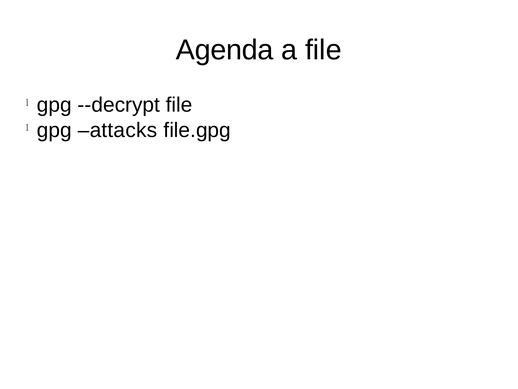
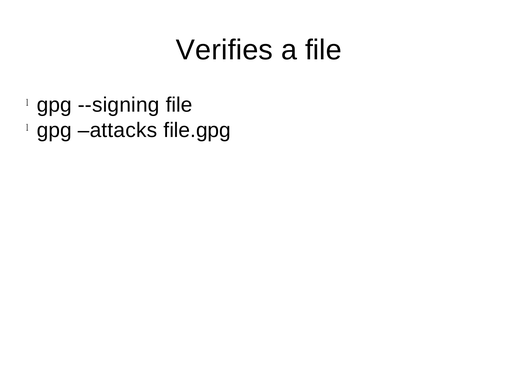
Agenda: Agenda -> Verifies
--decrypt: --decrypt -> --signing
